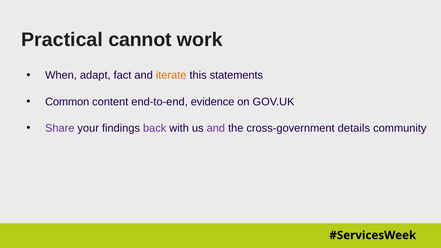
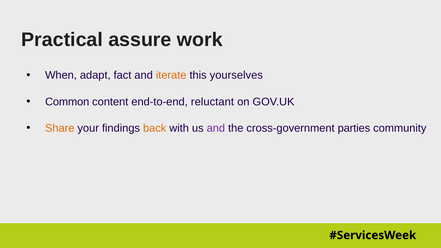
cannot: cannot -> assure
statements: statements -> yourselves
evidence: evidence -> reluctant
Share colour: purple -> orange
back colour: purple -> orange
details: details -> parties
